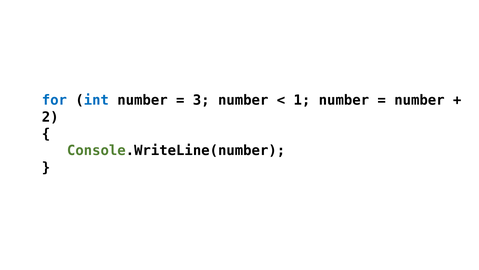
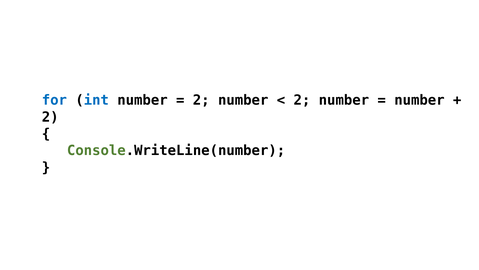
3 at (201, 100): 3 -> 2
1 at (302, 100): 1 -> 2
